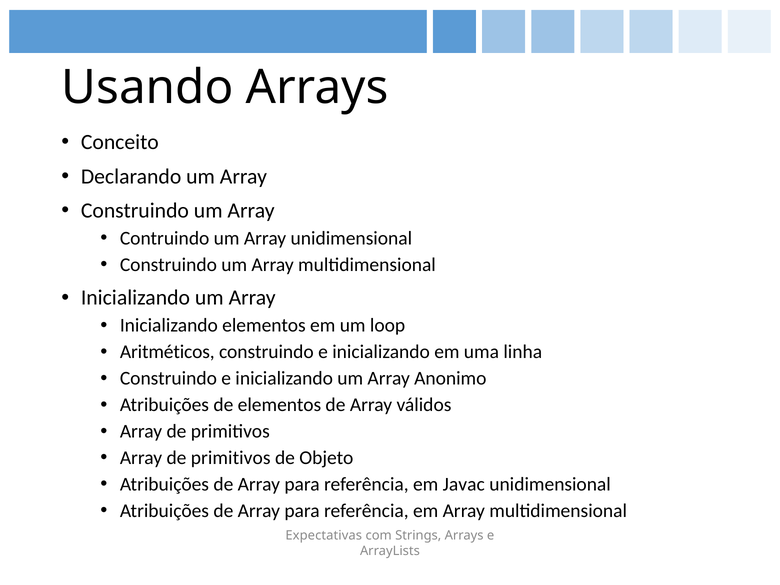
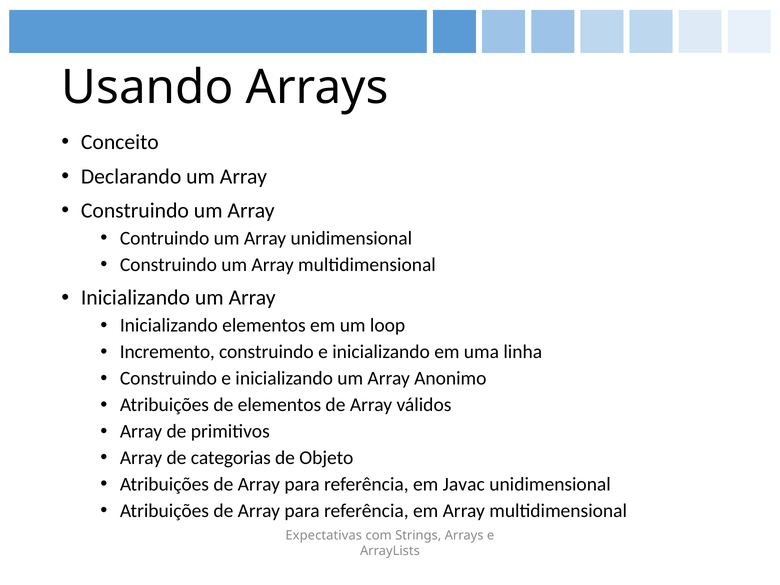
Aritméticos: Aritméticos -> Incremento
primitivos at (231, 458): primitivos -> categorias
